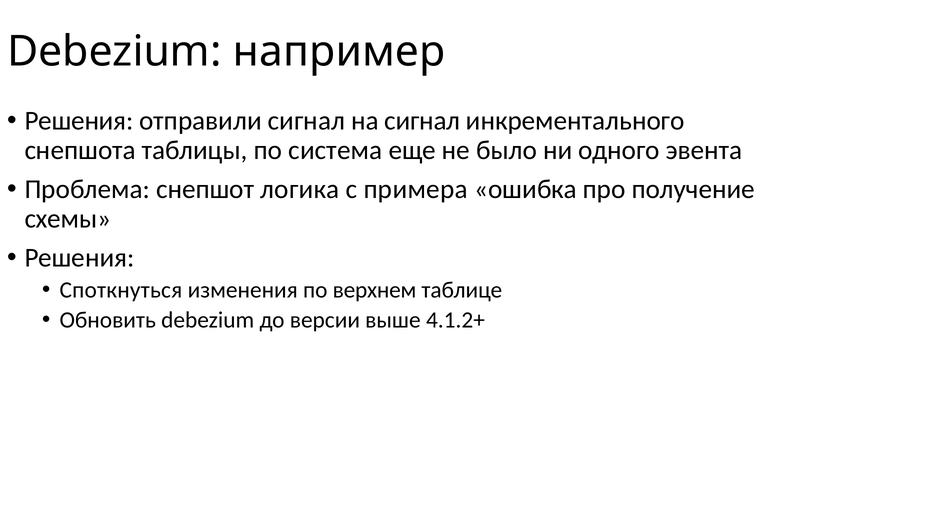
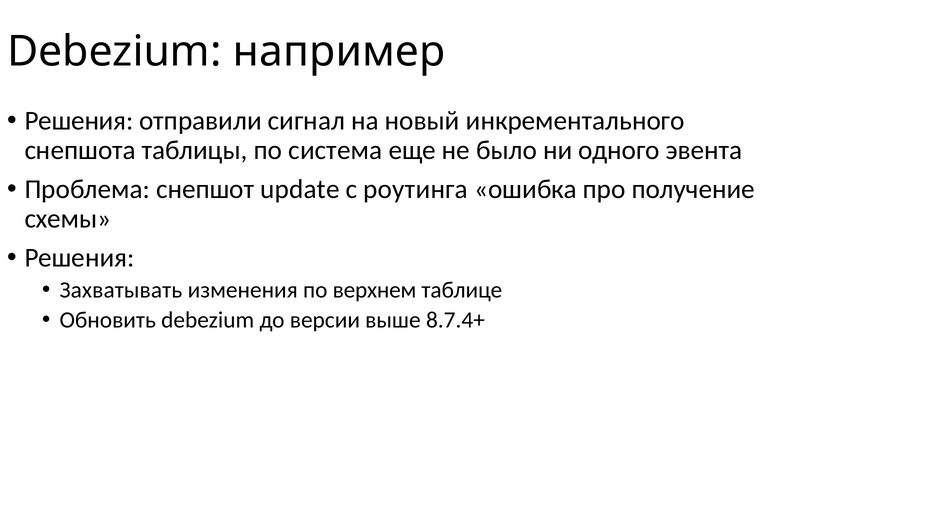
на сигнал: сигнал -> новый
логика: логика -> update
примера: примера -> роутинга
Споткнуться: Споткнуться -> Захватывать
4.1.2+: 4.1.2+ -> 8.7.4+
